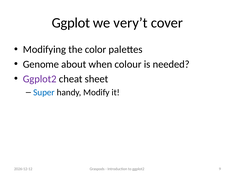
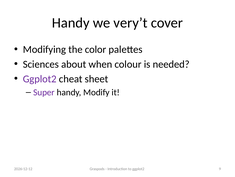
Ggplot at (71, 23): Ggplot -> Handy
Genome: Genome -> Sciences
Super colour: blue -> purple
